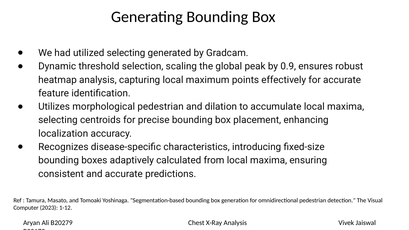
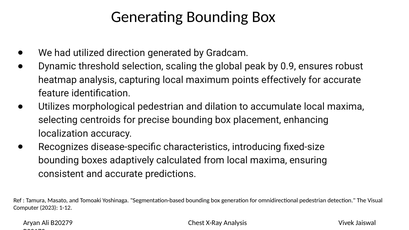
utilized selecting: selecting -> direction
